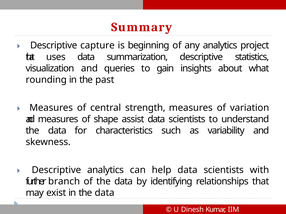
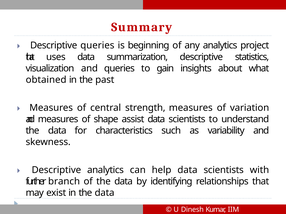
Descriptive capture: capture -> queries
rounding: rounding -> obtained
